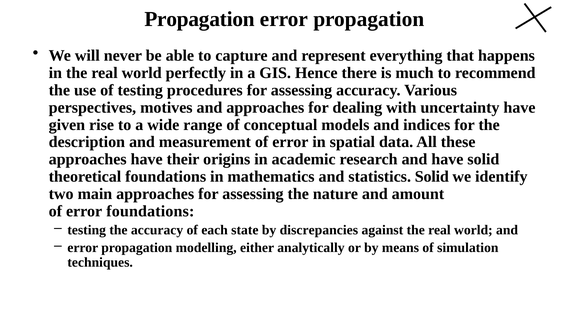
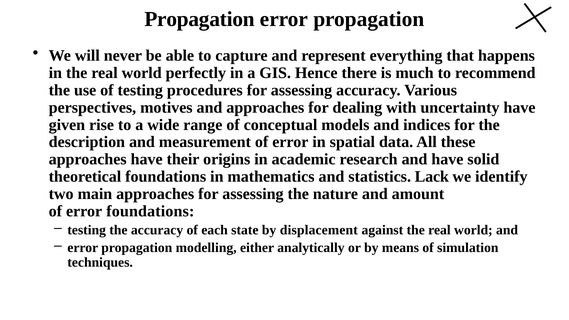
statistics Solid: Solid -> Lack
discrepancies: discrepancies -> displacement
